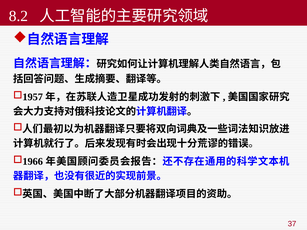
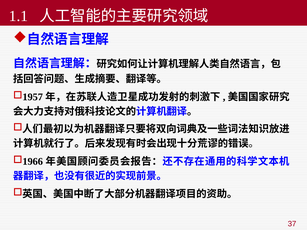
8.2: 8.2 -> 1.1
